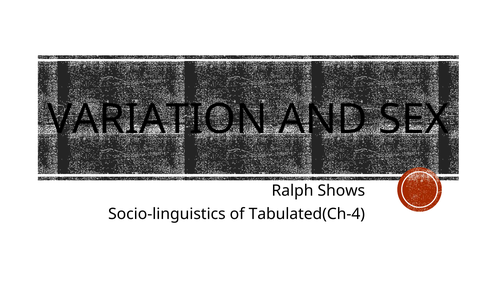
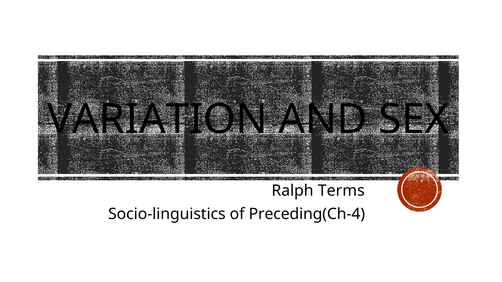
Shows: Shows -> Terms
Tabulated(Ch-4: Tabulated(Ch-4 -> Preceding(Ch-4
